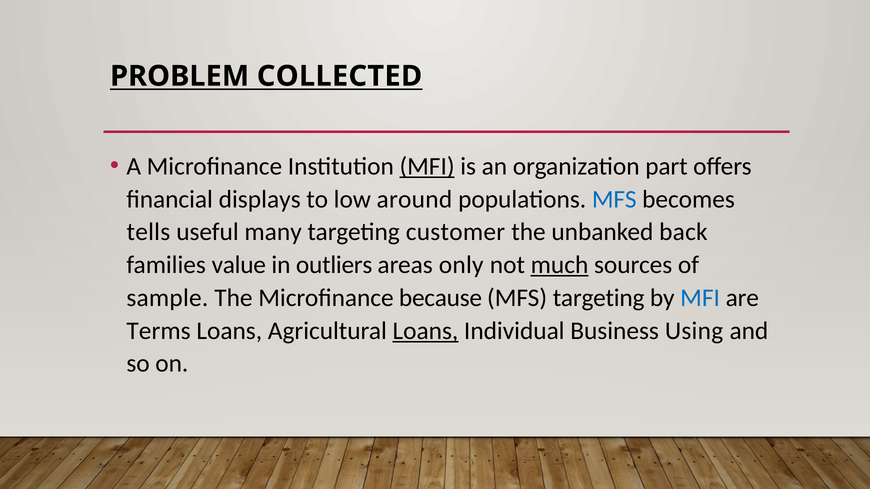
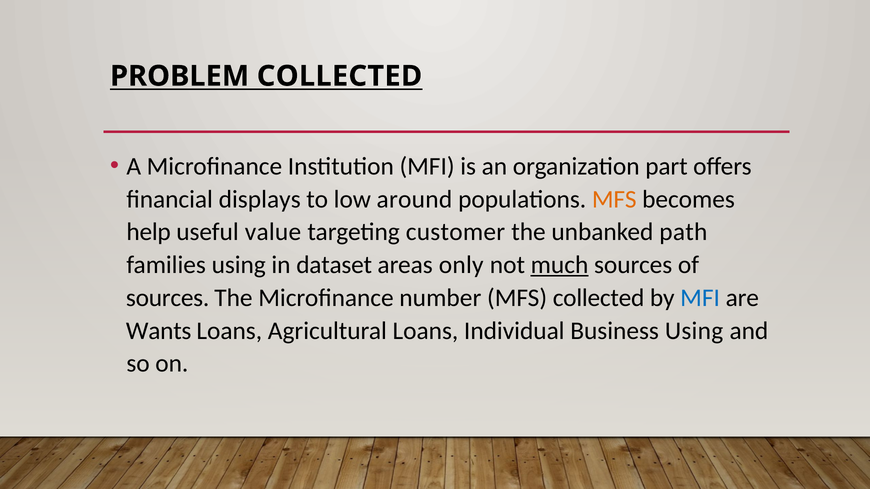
MFI at (427, 167) underline: present -> none
MFS at (614, 199) colour: blue -> orange
tells: tells -> help
many: many -> value
back: back -> path
families value: value -> using
outliers: outliers -> dataset
sample at (167, 298): sample -> sources
because: because -> number
MFS targeting: targeting -> collected
Terms: Terms -> Wants
Loans at (425, 331) underline: present -> none
